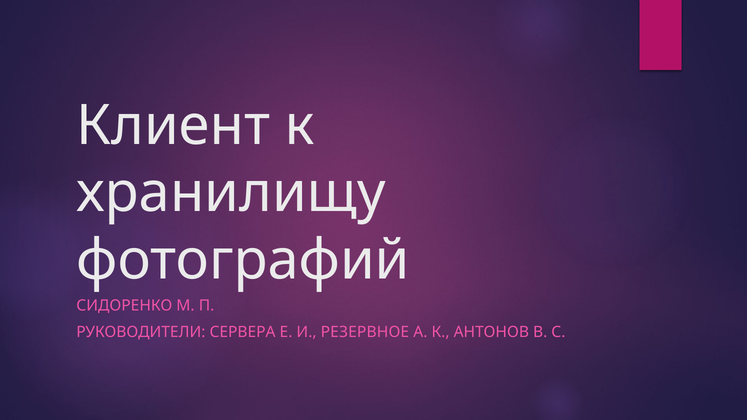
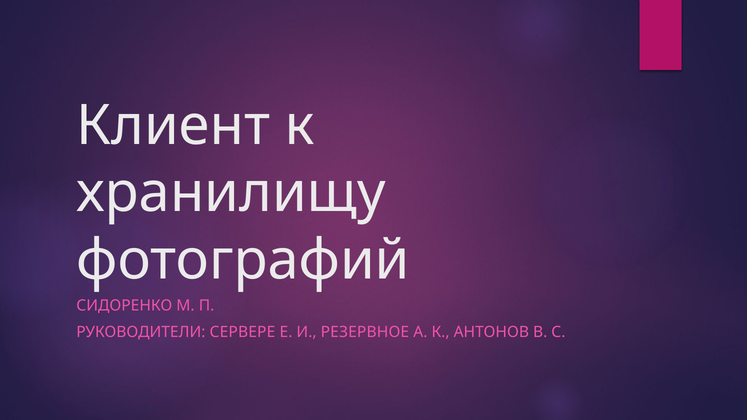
СЕРВЕРА: СЕРВЕРА -> СЕРВЕРЕ
